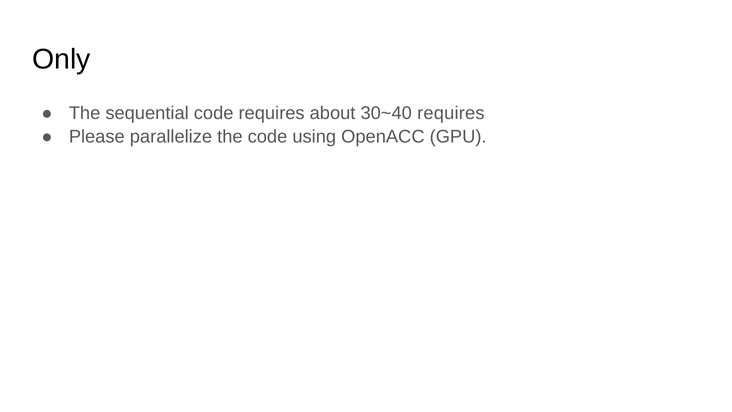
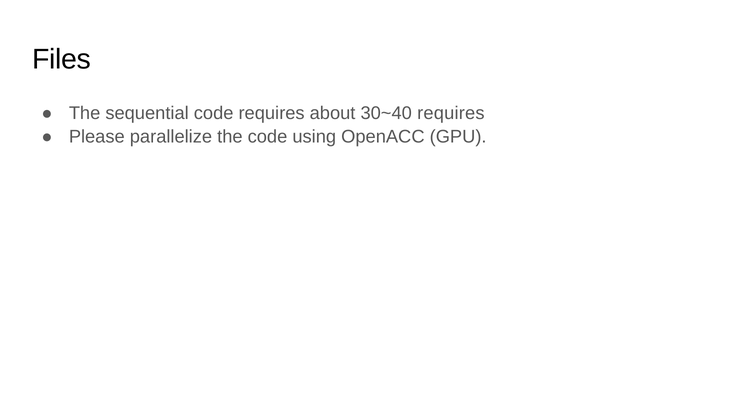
Only: Only -> Files
